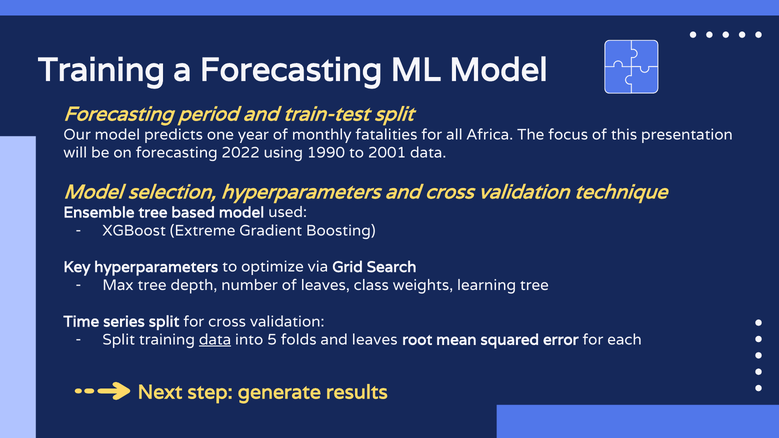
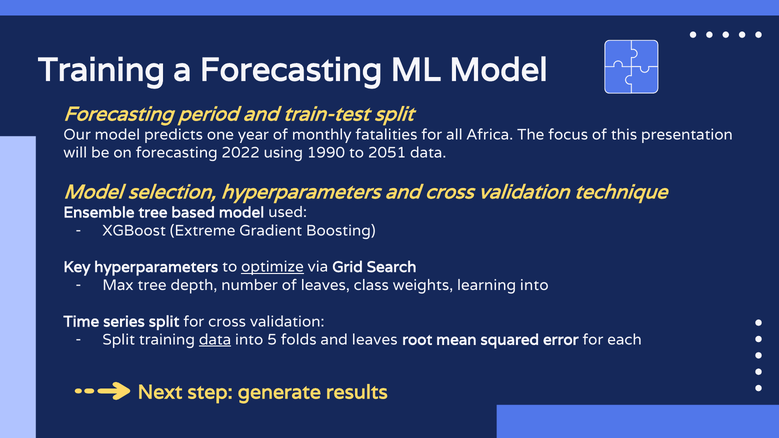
2001: 2001 -> 2051
optimize underline: none -> present
learning tree: tree -> into
